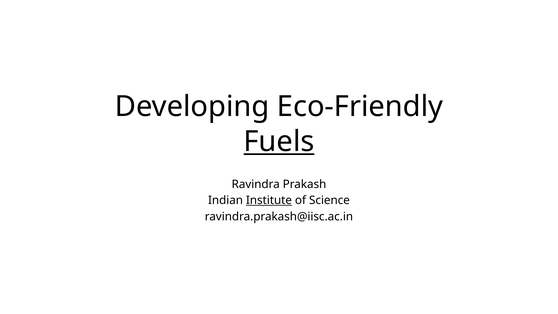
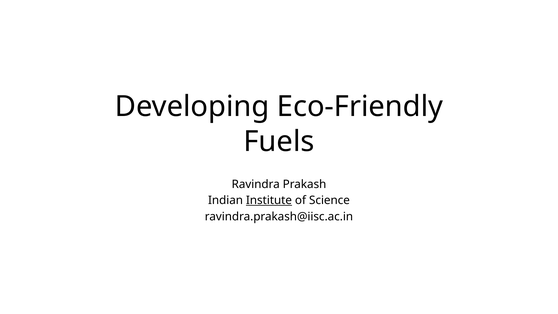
Fuels underline: present -> none
